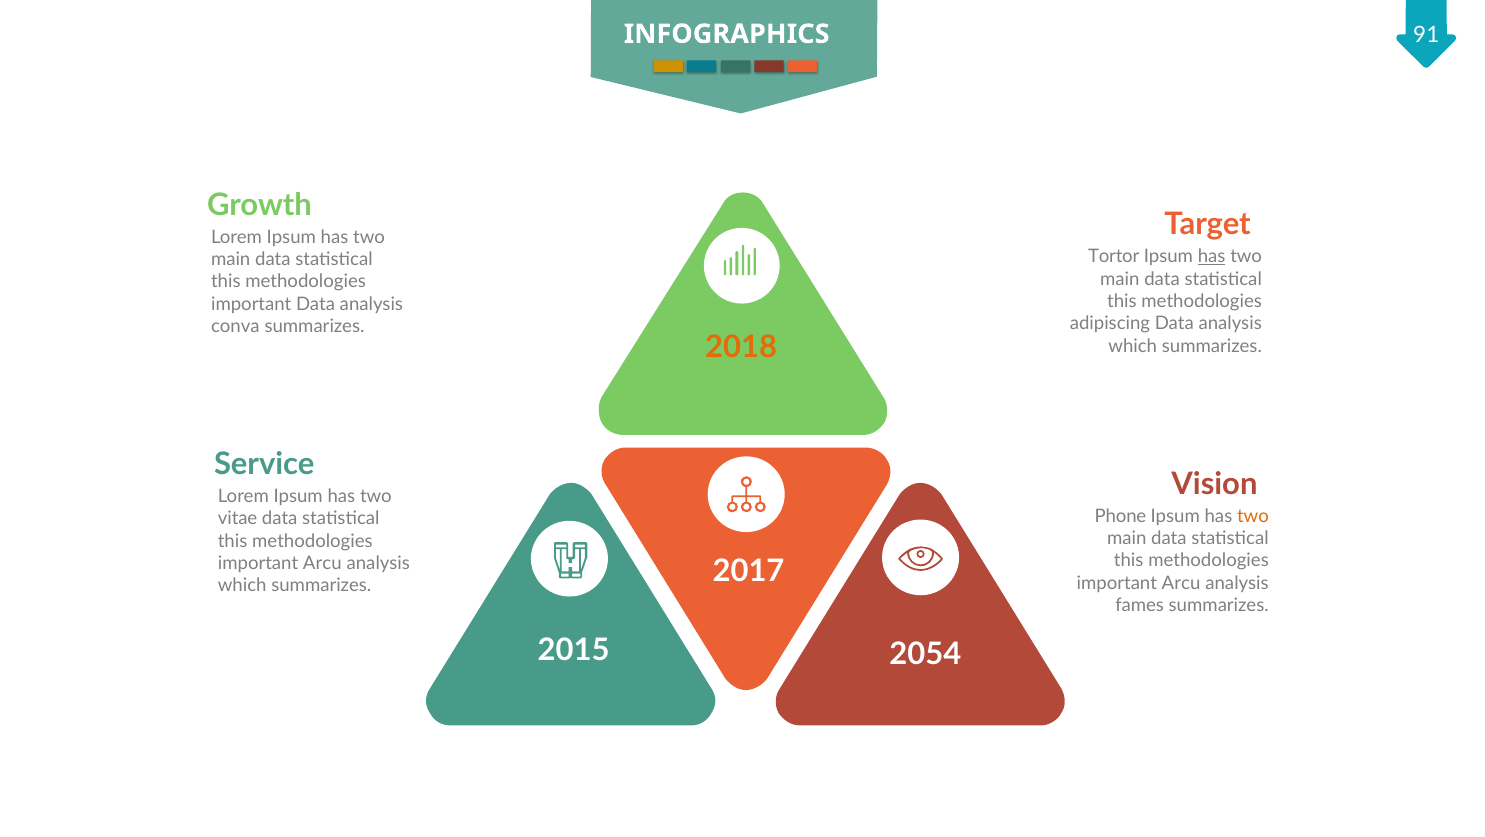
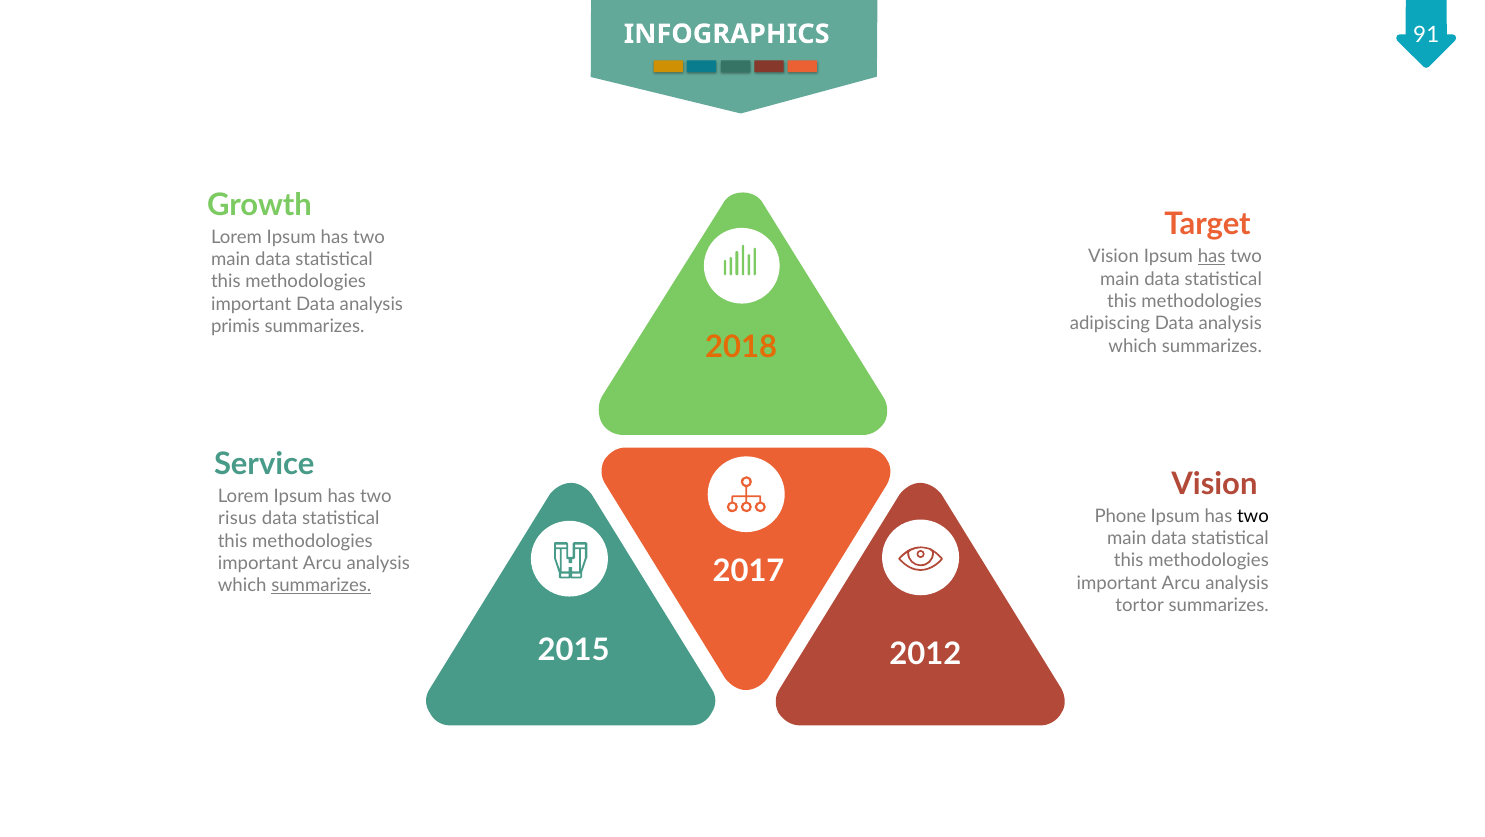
Tortor at (1114, 257): Tortor -> Vision
conva: conva -> primis
two at (1253, 516) colour: orange -> black
vitae: vitae -> risus
summarizes at (321, 586) underline: none -> present
fames: fames -> tortor
2054: 2054 -> 2012
